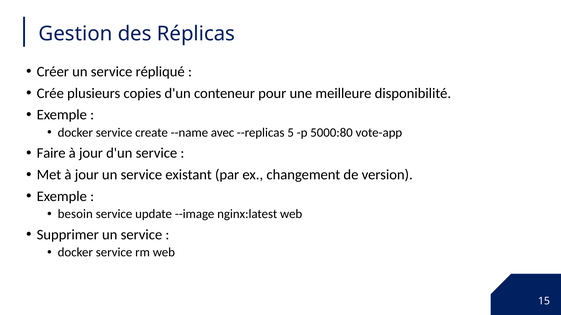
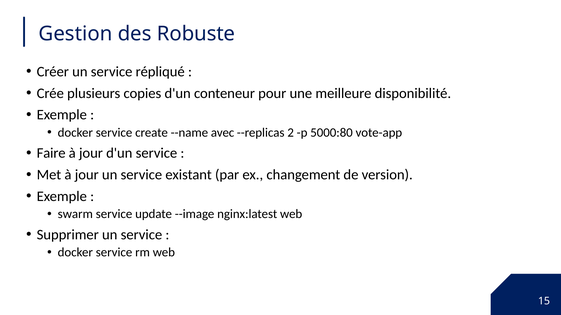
Réplicas: Réplicas -> Robuste
5: 5 -> 2
besoin: besoin -> swarm
